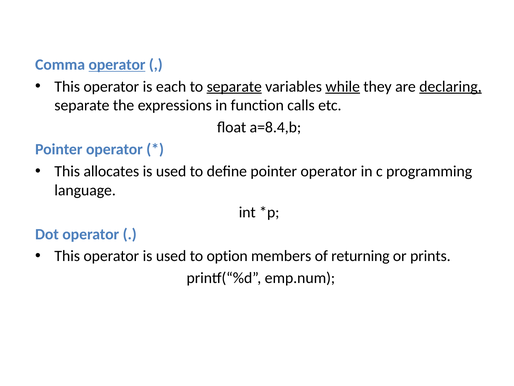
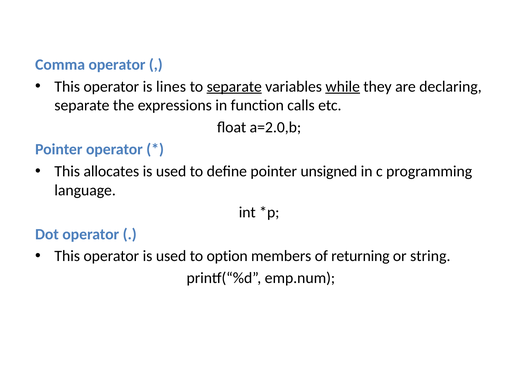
operator at (117, 64) underline: present -> none
each: each -> lines
declaring underline: present -> none
a=8.4,b: a=8.4,b -> a=2.0,b
define pointer operator: operator -> unsigned
prints: prints -> string
